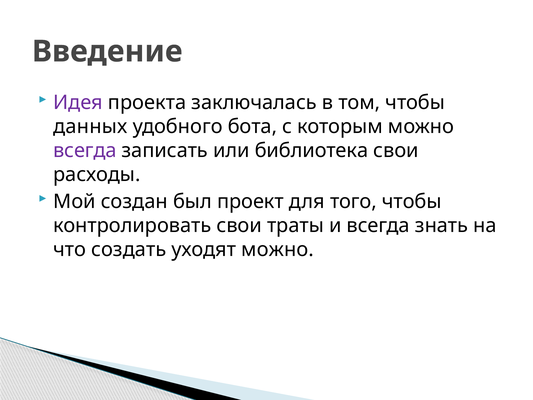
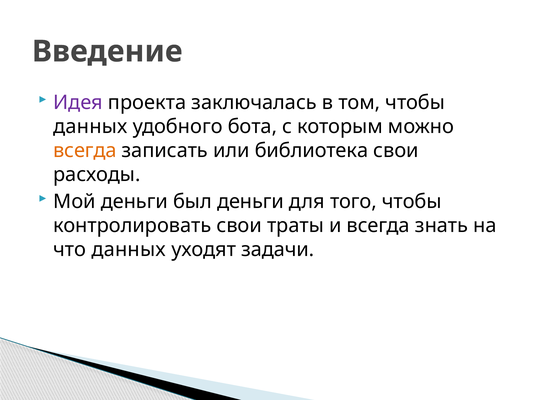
всегда at (85, 150) colour: purple -> orange
Мой создан: создан -> деньги
был проект: проект -> деньги
что создать: создать -> данных
уходят можно: можно -> задачи
